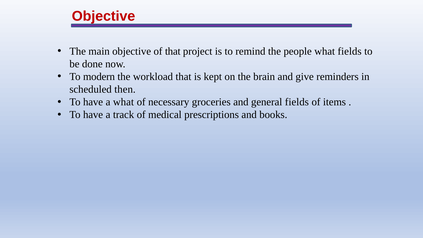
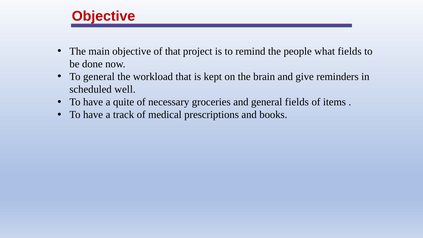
To modern: modern -> general
then: then -> well
a what: what -> quite
